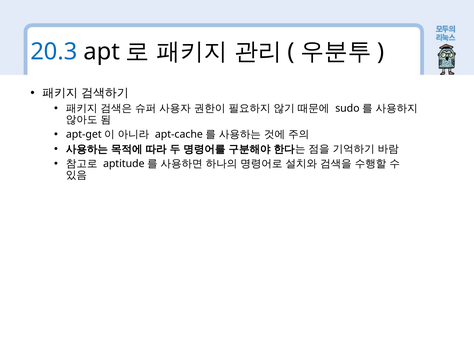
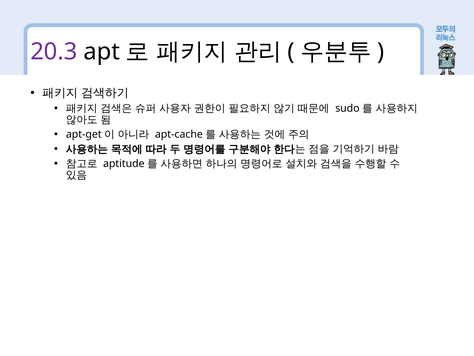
20.3 colour: blue -> purple
